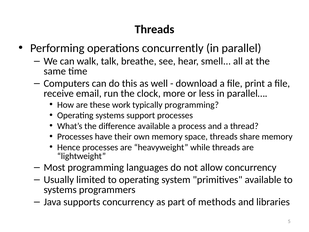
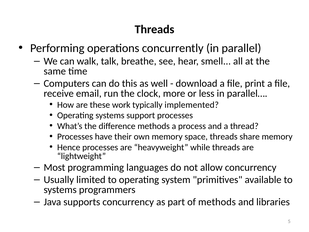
typically programming: programming -> implemented
difference available: available -> methods
